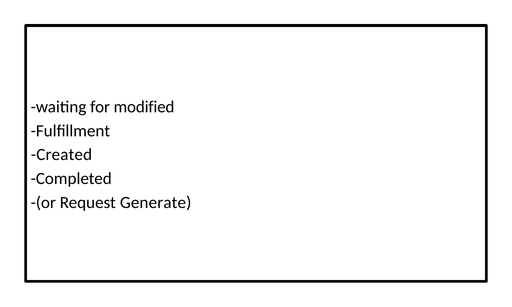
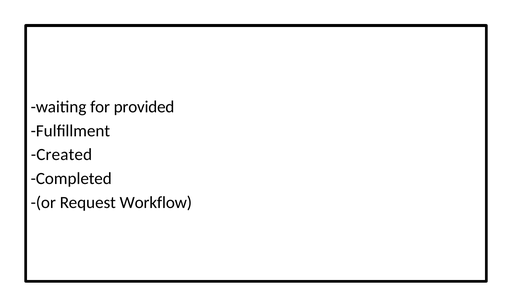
modified: modified -> provided
Generate: Generate -> Workflow
